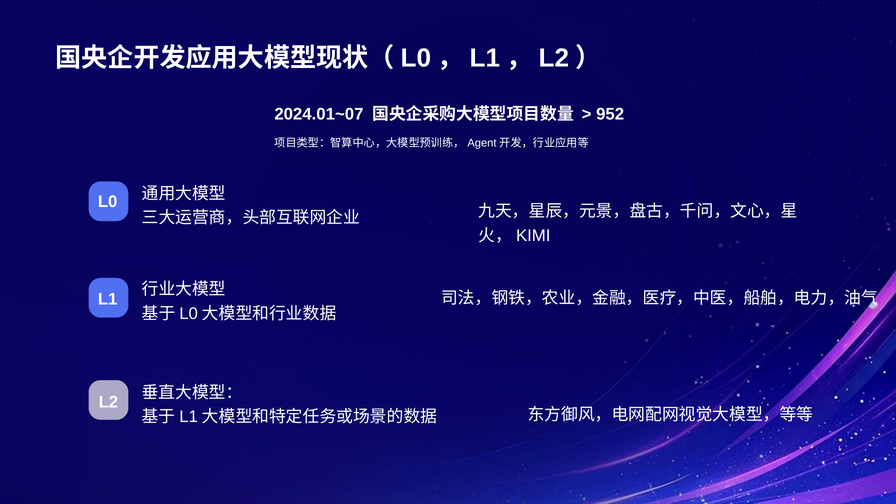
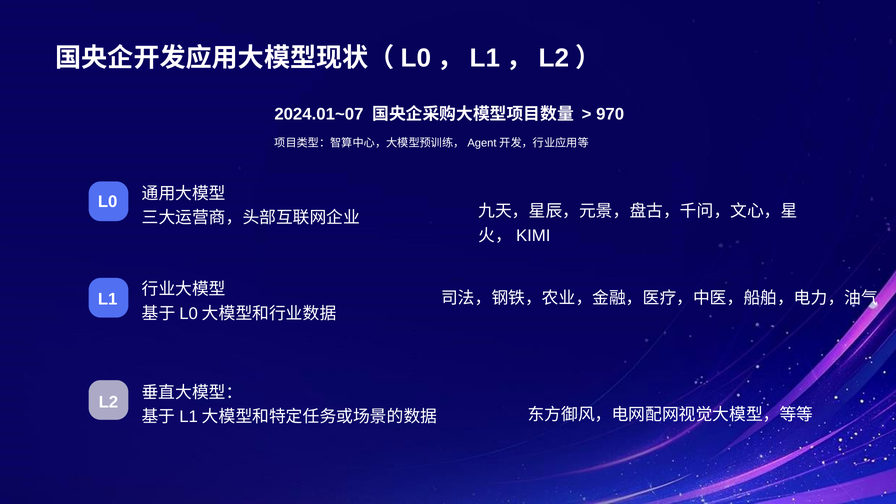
952: 952 -> 970
